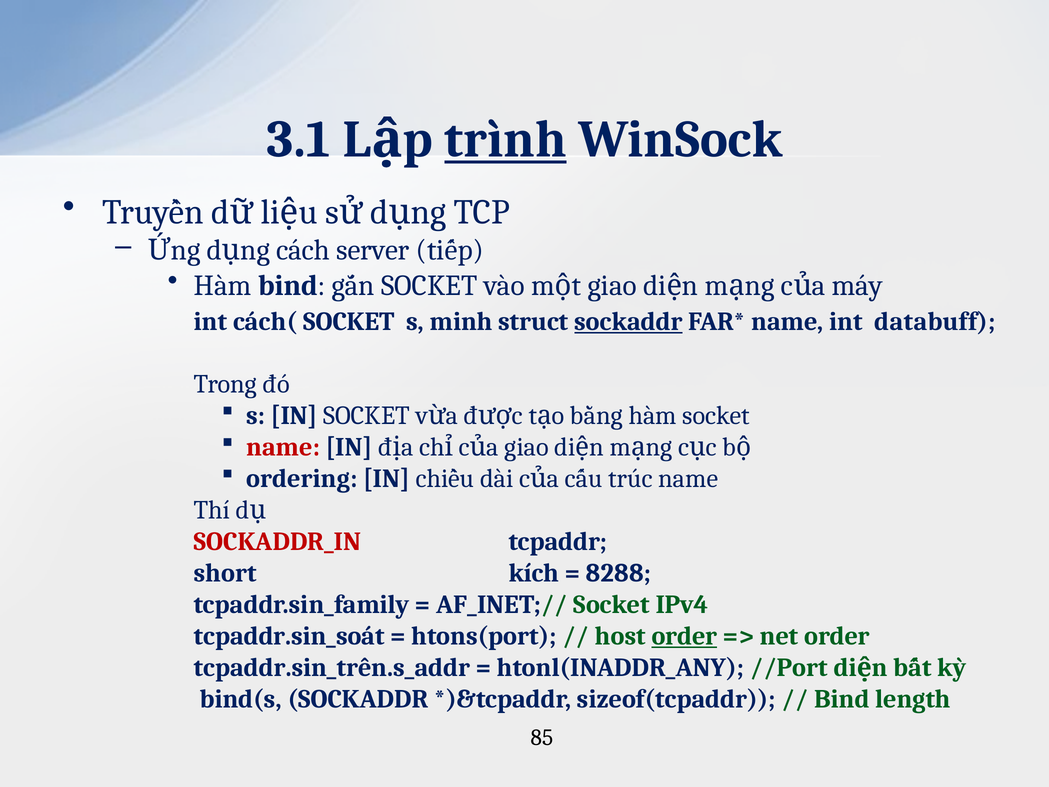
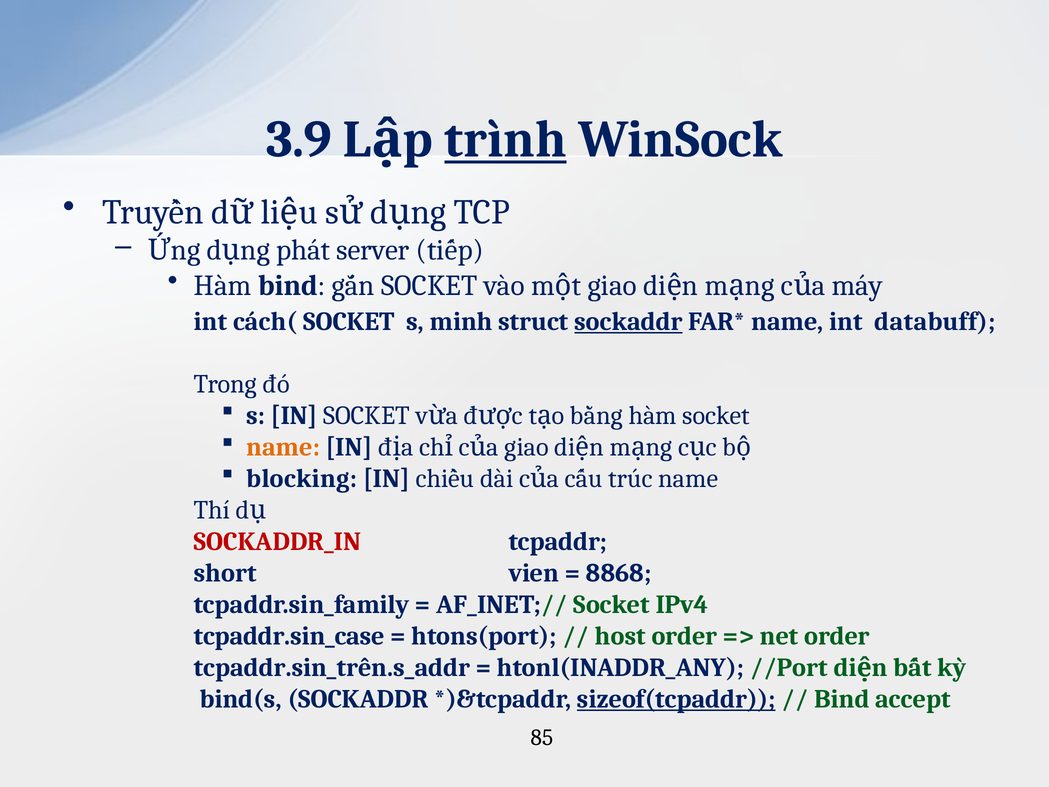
3.1: 3.1 -> 3.9
cách: cách -> phát
name at (283, 447) colour: red -> orange
ordering: ordering -> blocking
kích: kích -> vien
8288: 8288 -> 8868
tcpaddr.sin_soát: tcpaddr.sin_soát -> tcpaddr.sin_case
order at (684, 636) underline: present -> none
sizeof(tcpaddr underline: none -> present
length: length -> accept
